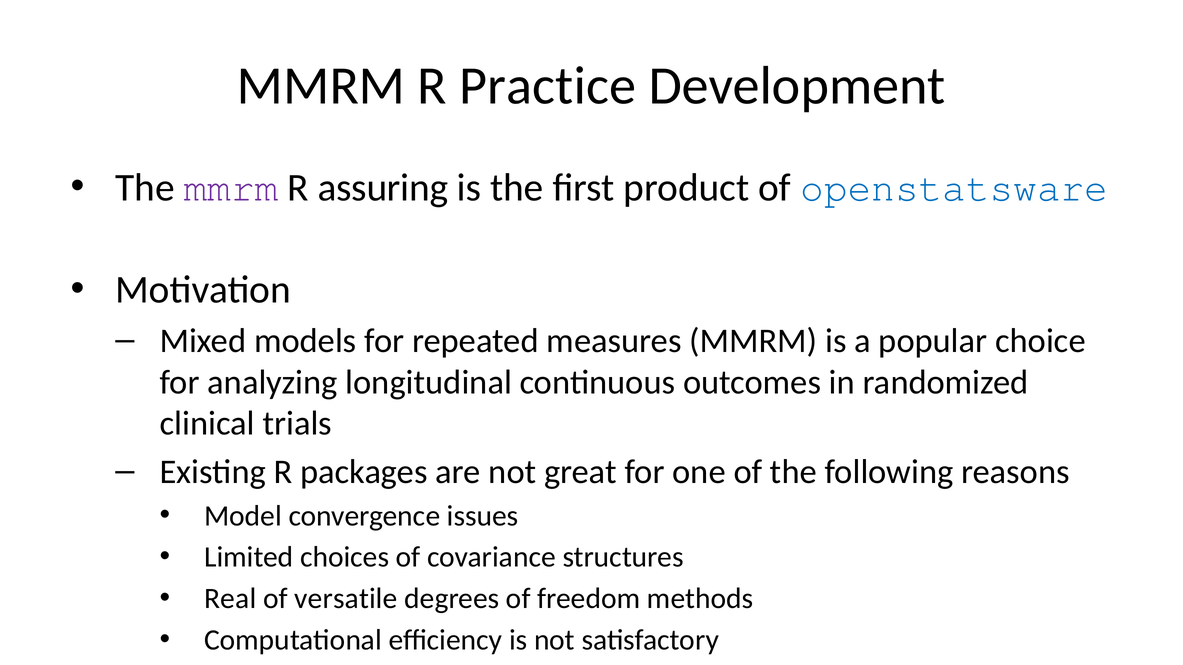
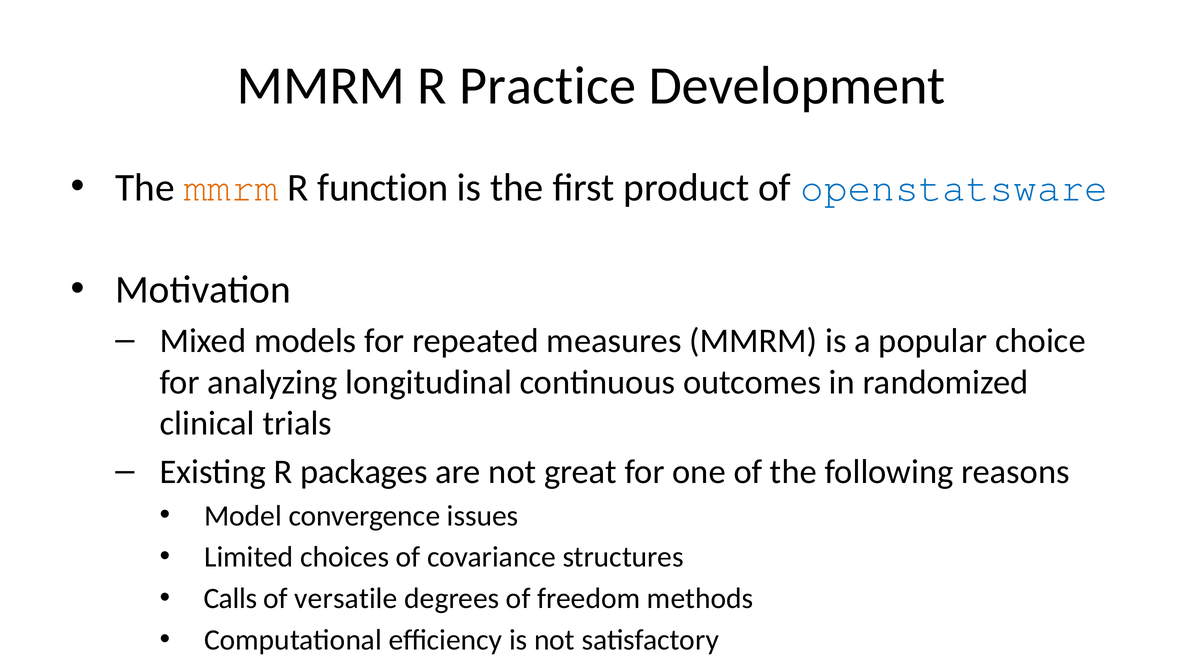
mmrm at (231, 188) colour: purple -> orange
assuring: assuring -> function
Real: Real -> Calls
